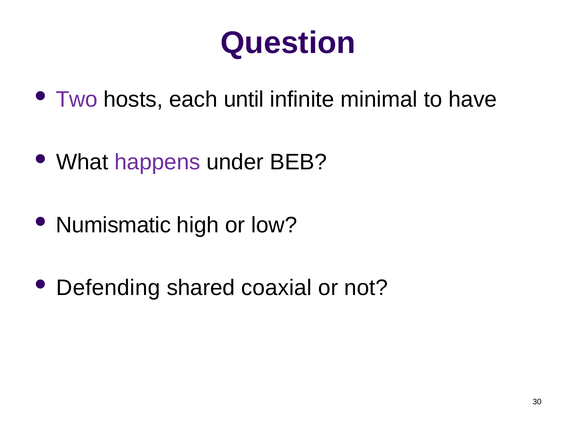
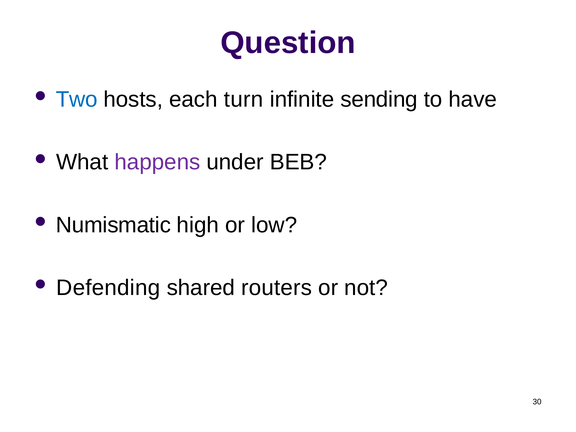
Two colour: purple -> blue
until: until -> turn
minimal: minimal -> sending
coaxial: coaxial -> routers
